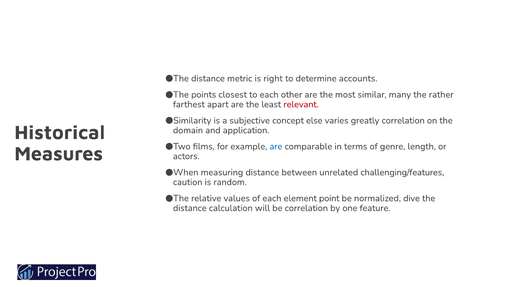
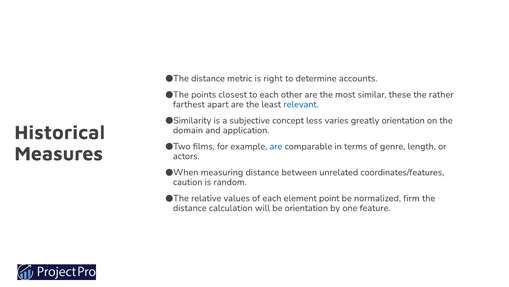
many: many -> these
relevant colour: red -> blue
else: else -> less
greatly correlation: correlation -> orientation
challenging/features: challenging/features -> coordinates/features
dive: dive -> firm
be correlation: correlation -> orientation
